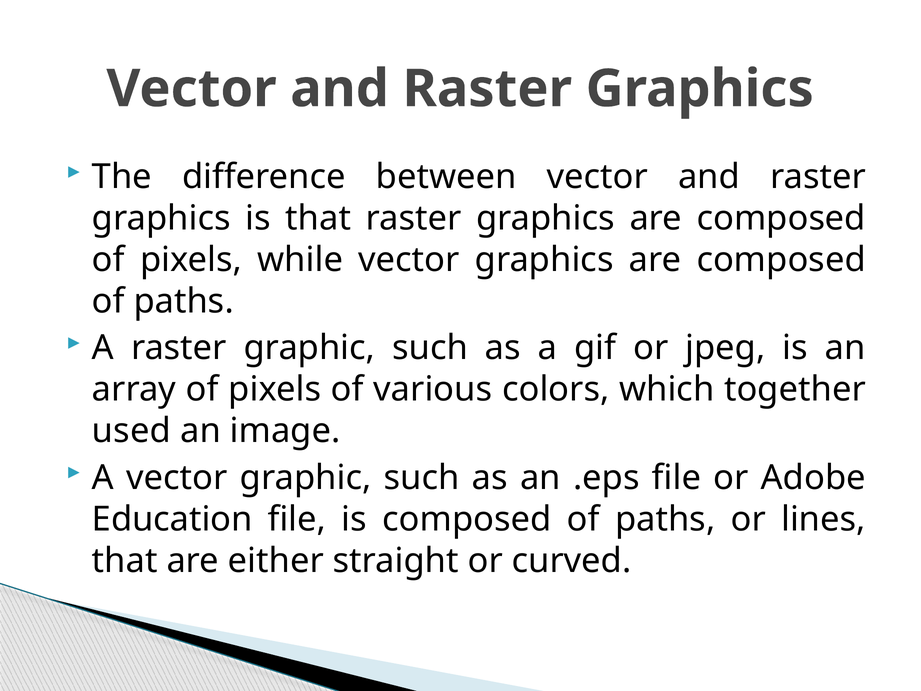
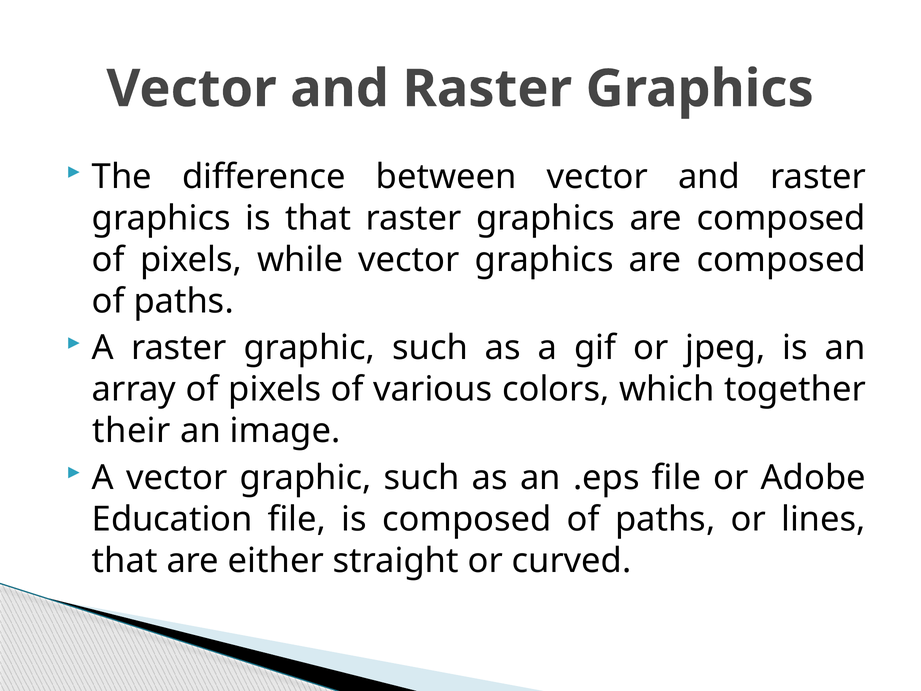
used: used -> their
